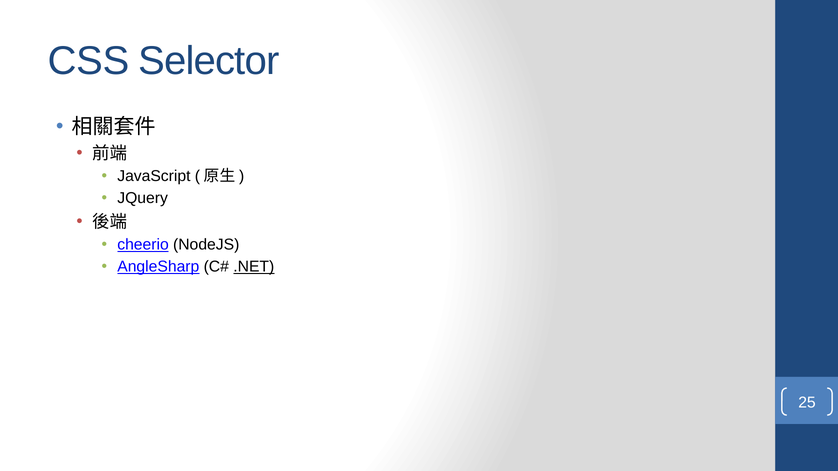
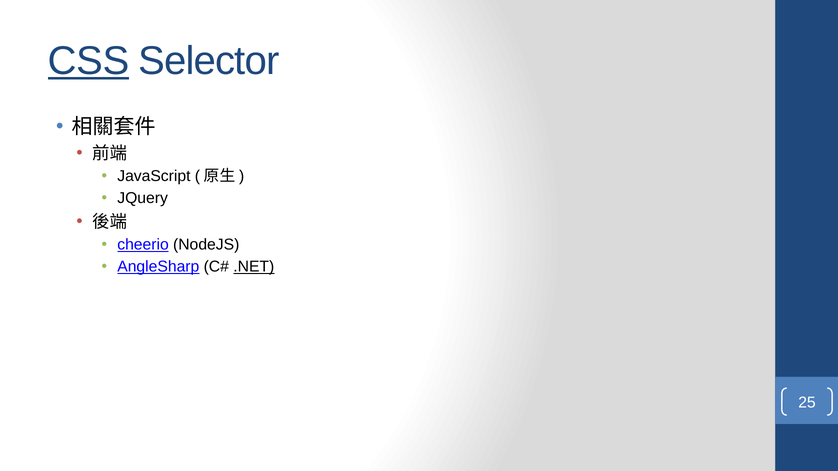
CSS underline: none -> present
